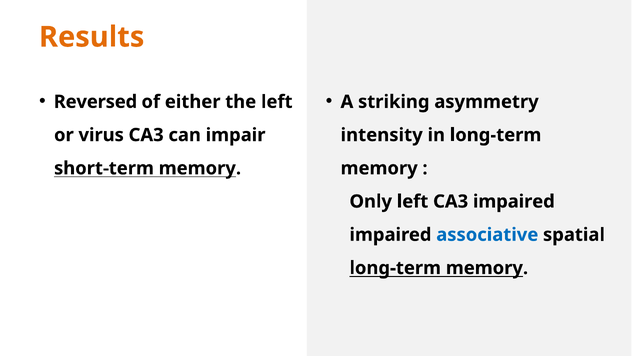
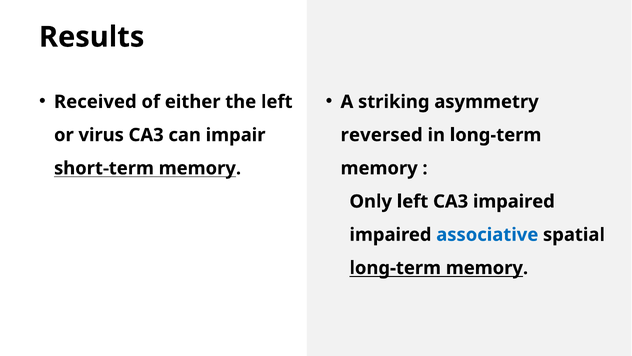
Results colour: orange -> black
Reversed: Reversed -> Received
intensity: intensity -> reversed
